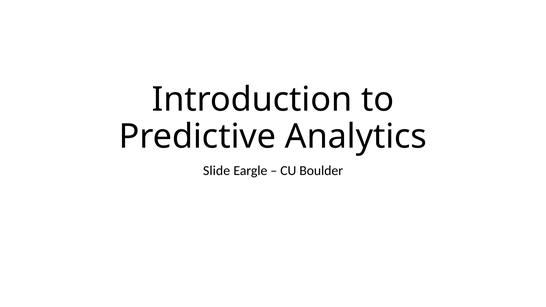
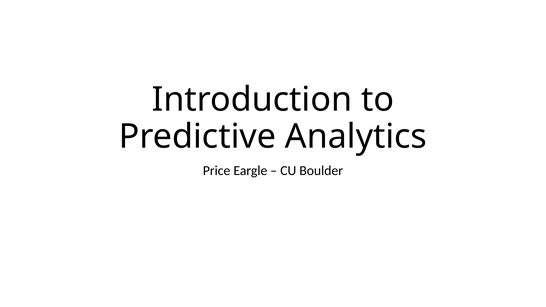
Slide: Slide -> Price
